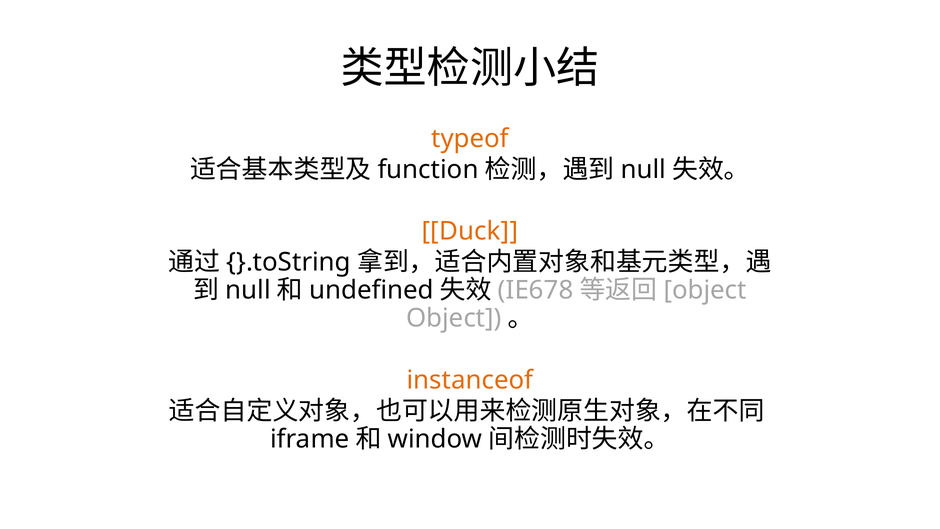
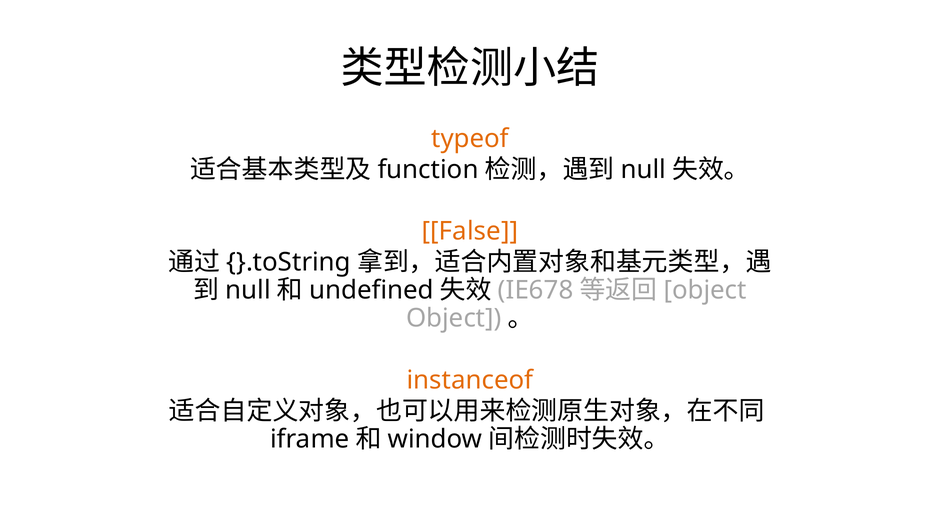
Duck: Duck -> False
